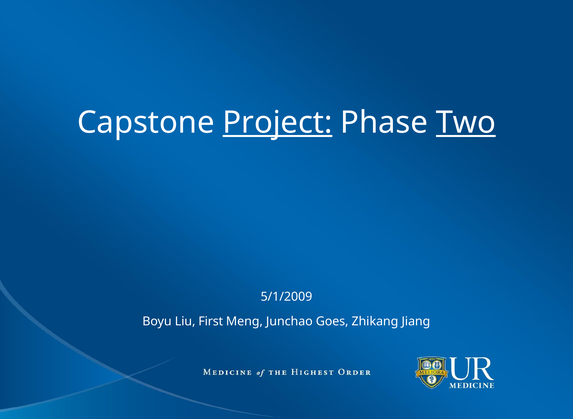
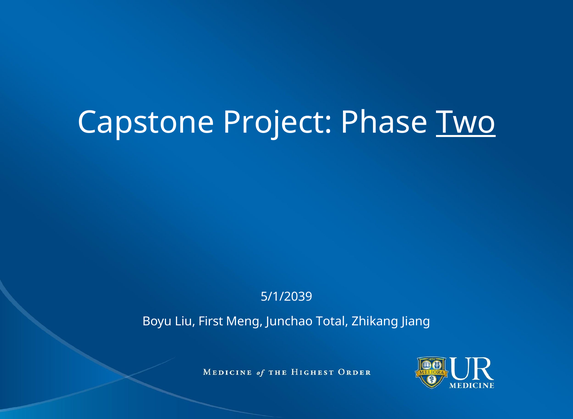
Project underline: present -> none
5/1/2009: 5/1/2009 -> 5/1/2039
Goes: Goes -> Total
